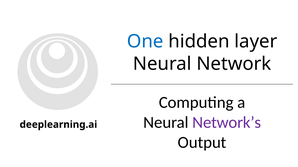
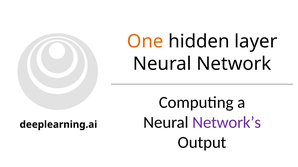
One colour: blue -> orange
